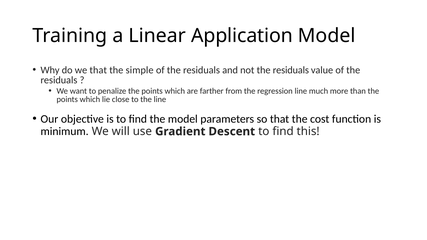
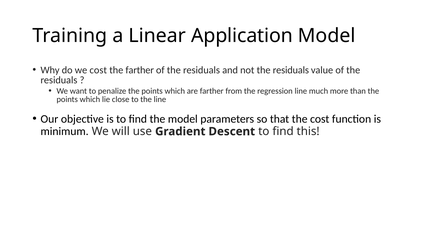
we that: that -> cost
the simple: simple -> farther
